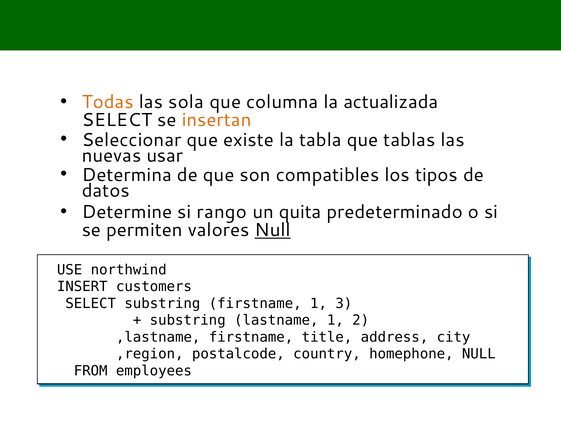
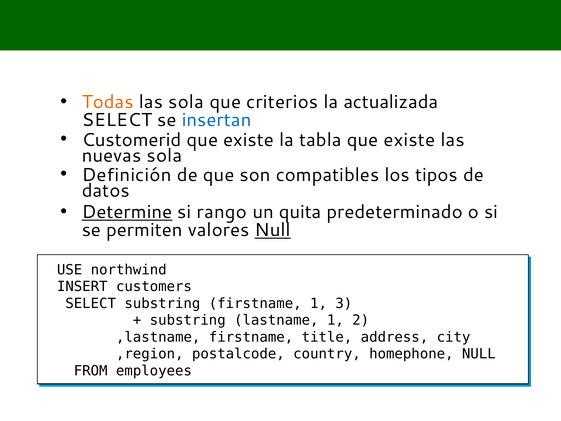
columna: columna -> criterios
insertan colour: orange -> blue
Seleccionar: Seleccionar -> Customerid
tabla que tablas: tablas -> existe
nuevas usar: usar -> sola
Determina: Determina -> Definición
Determine underline: none -> present
